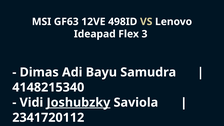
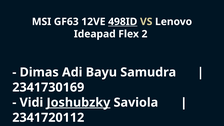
498ID underline: none -> present
3: 3 -> 2
4148215340: 4148215340 -> 2341730169
